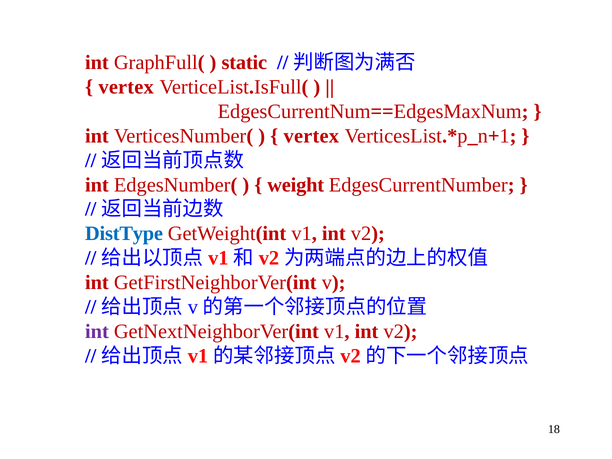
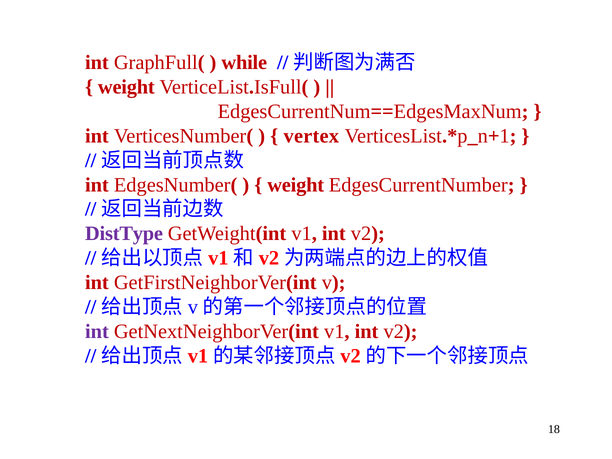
static: static -> while
vertex at (126, 87): vertex -> weight
DistType colour: blue -> purple
